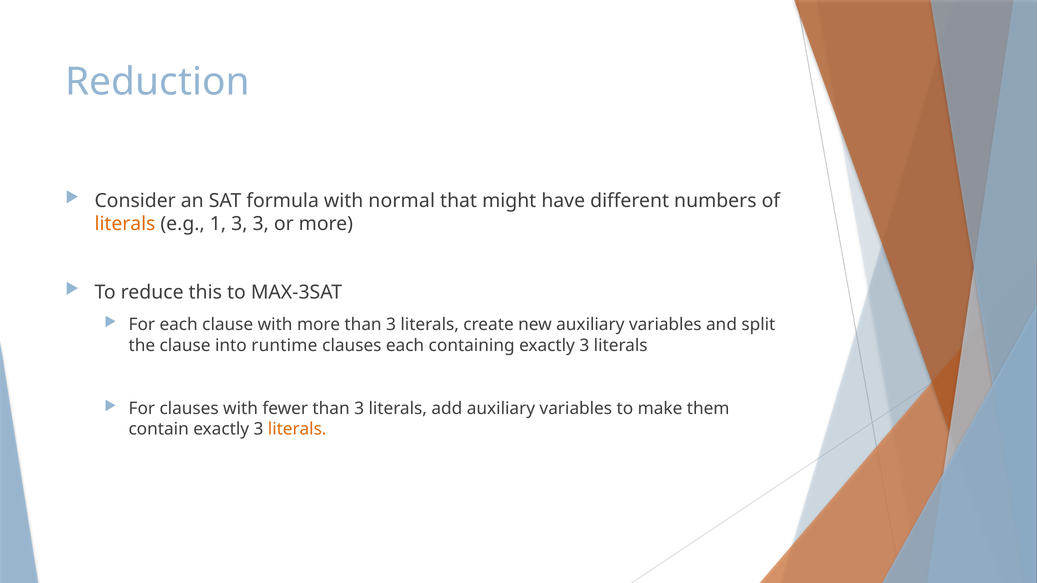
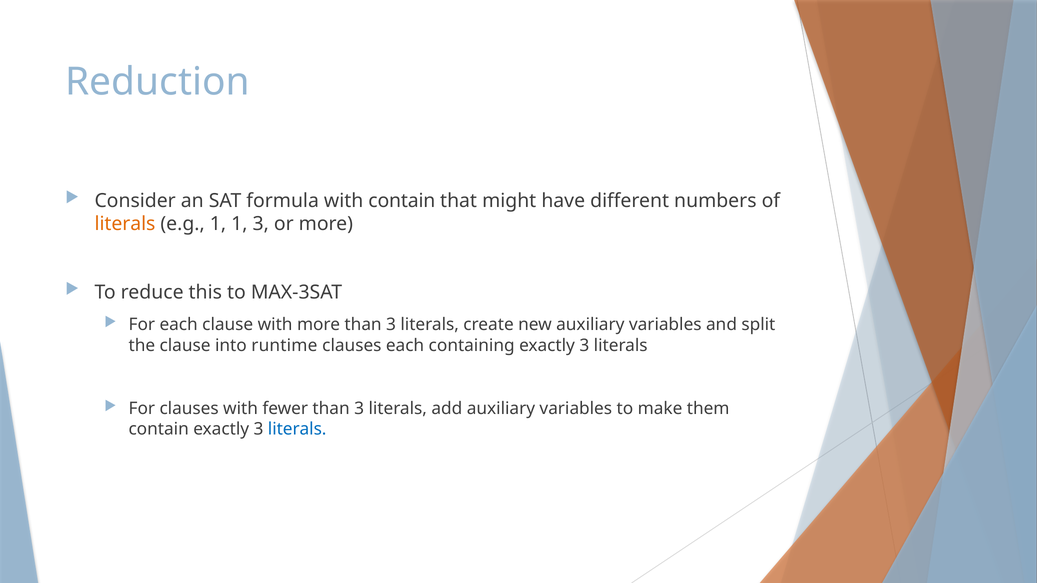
with normal: normal -> contain
1 3: 3 -> 1
literals at (297, 429) colour: orange -> blue
